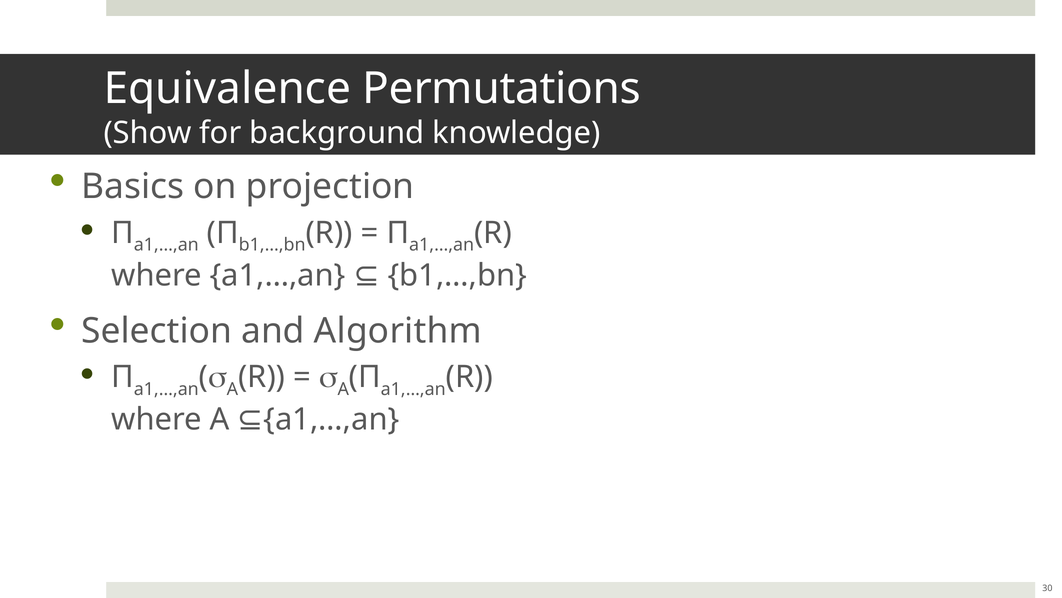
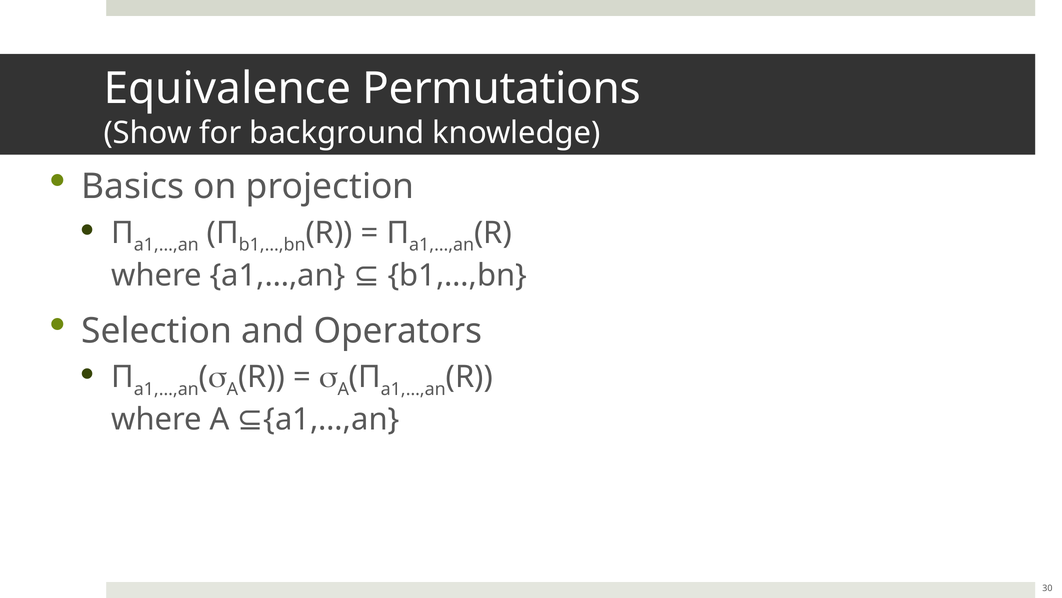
Algorithm: Algorithm -> Operators
